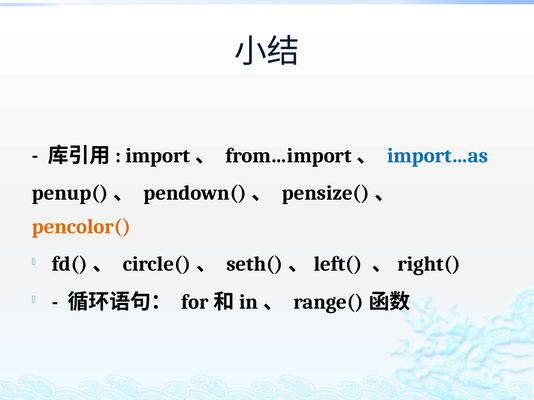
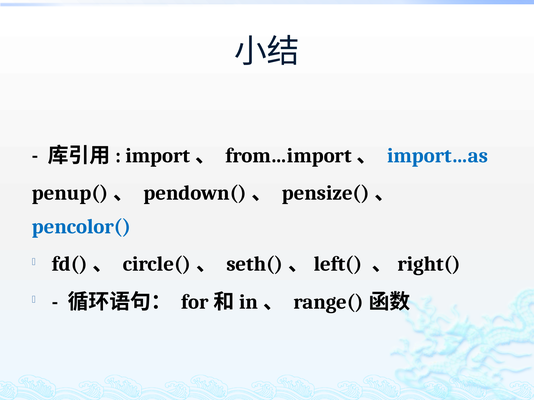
pencolor( colour: orange -> blue
